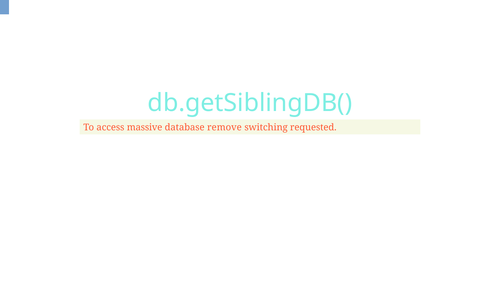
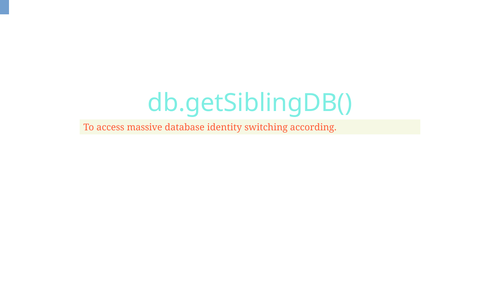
remove: remove -> identity
requested: requested -> according
